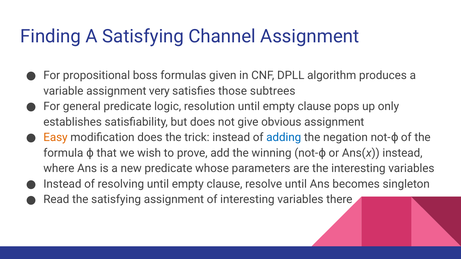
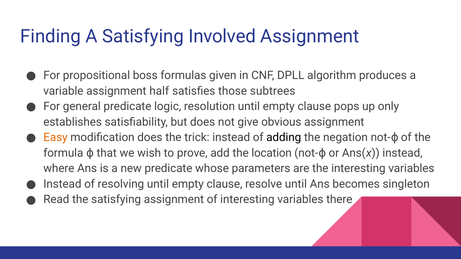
Channel: Channel -> Involved
very: very -> half
adding colour: blue -> black
winning: winning -> location
